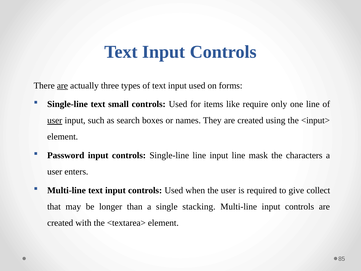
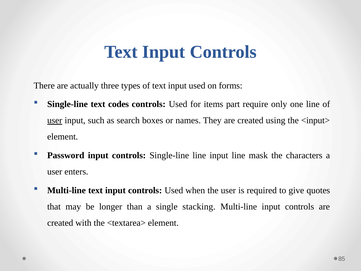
are at (62, 85) underline: present -> none
small: small -> codes
like: like -> part
collect: collect -> quotes
